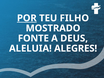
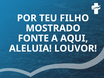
POR underline: present -> none
DEUS: DEUS -> AQUI
ALEGRES: ALEGRES -> LOUVOR
